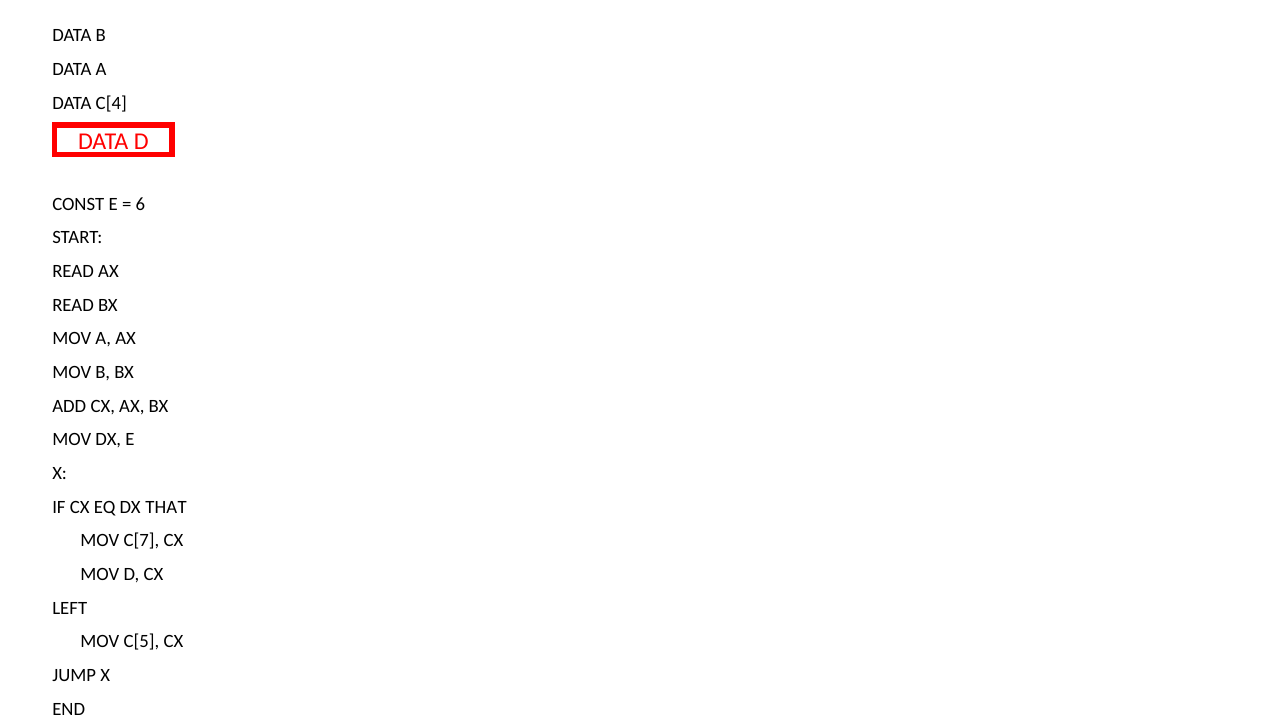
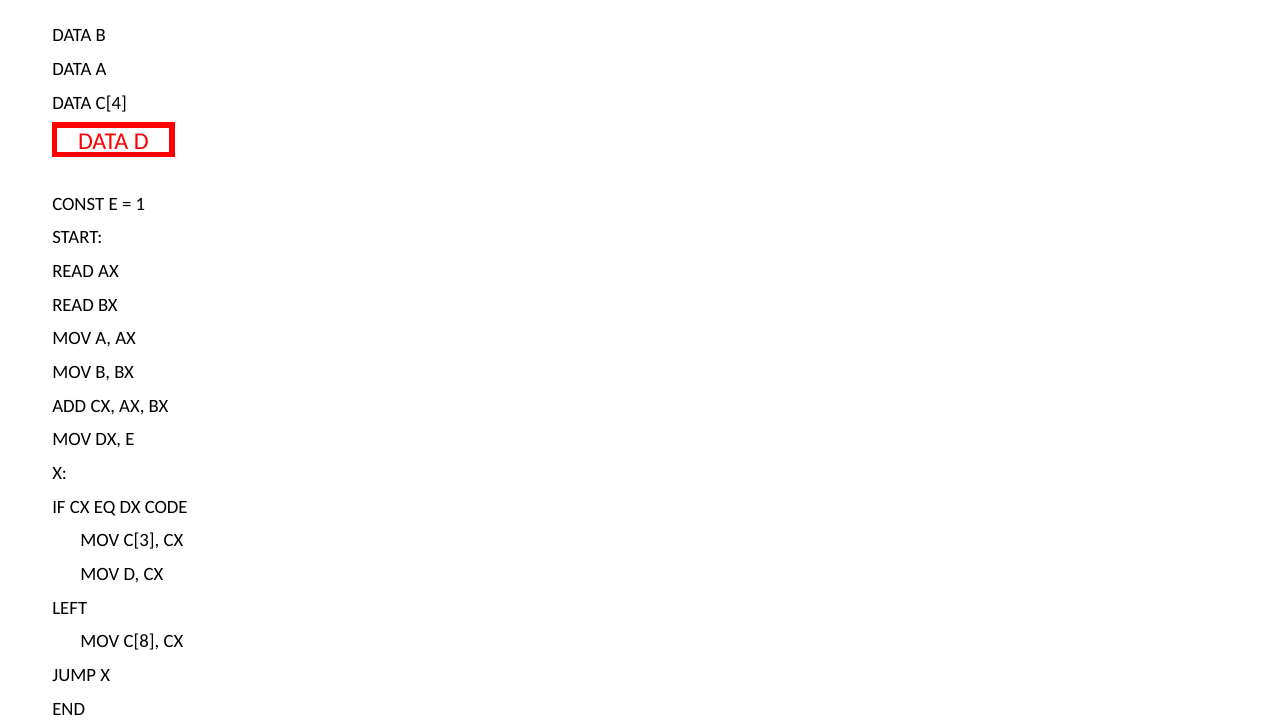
6: 6 -> 1
THAT: THAT -> CODE
C[7: C[7 -> C[3
C[5: C[5 -> C[8
